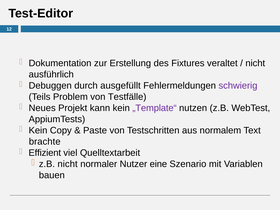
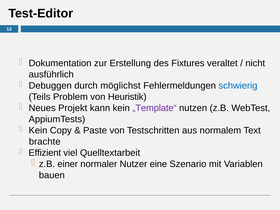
ausgefüllt: ausgefüllt -> möglichst
schwierig colour: purple -> blue
Testfälle: Testfälle -> Heuristik
z.B nicht: nicht -> einer
